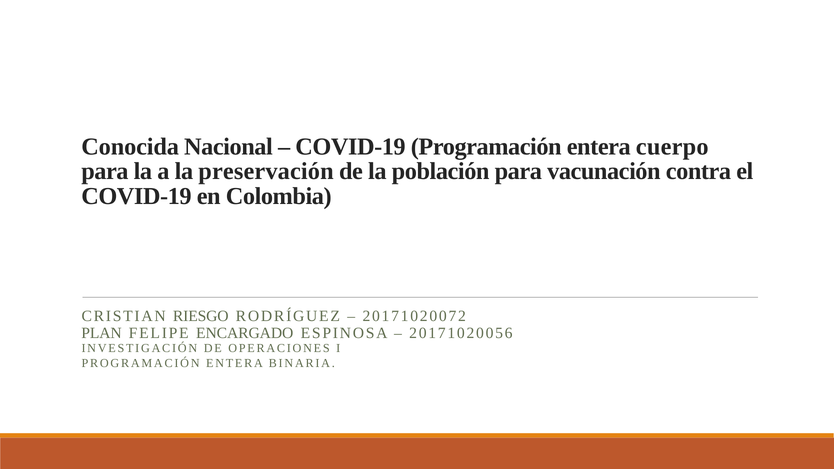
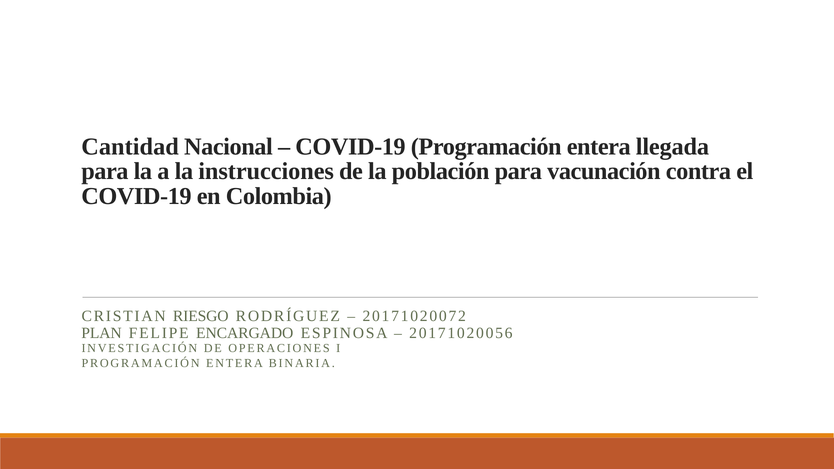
Conocida: Conocida -> Cantidad
cuerpo: cuerpo -> llegada
preservación: preservación -> instrucciones
